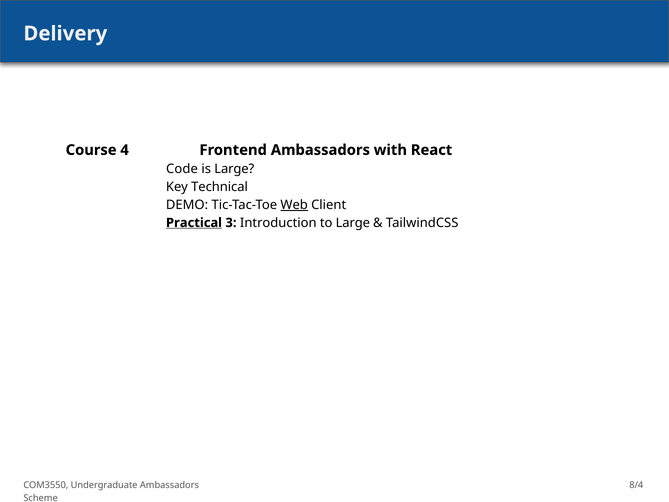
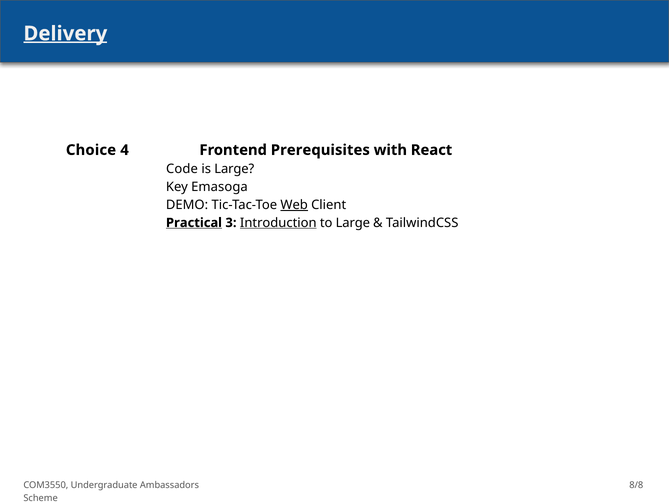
Delivery underline: none -> present
Course: Course -> Choice
Frontend Ambassadors: Ambassadors -> Prerequisites
Technical: Technical -> Emasoga
Introduction underline: none -> present
8/4: 8/4 -> 8/8
